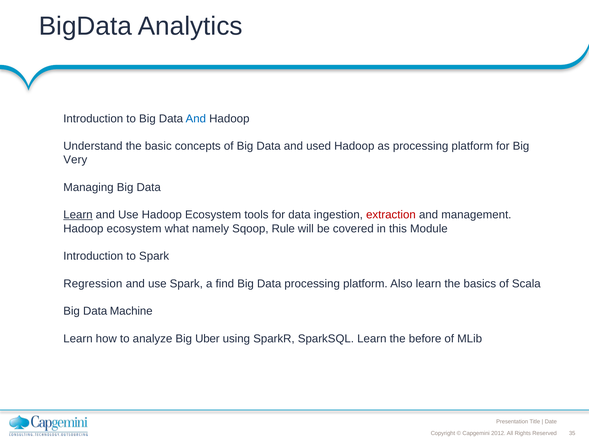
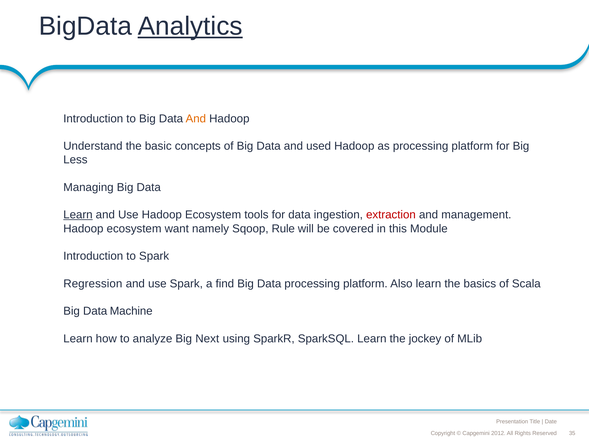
Analytics underline: none -> present
And at (196, 118) colour: blue -> orange
Very: Very -> Less
what: what -> want
Uber: Uber -> Next
before: before -> jockey
